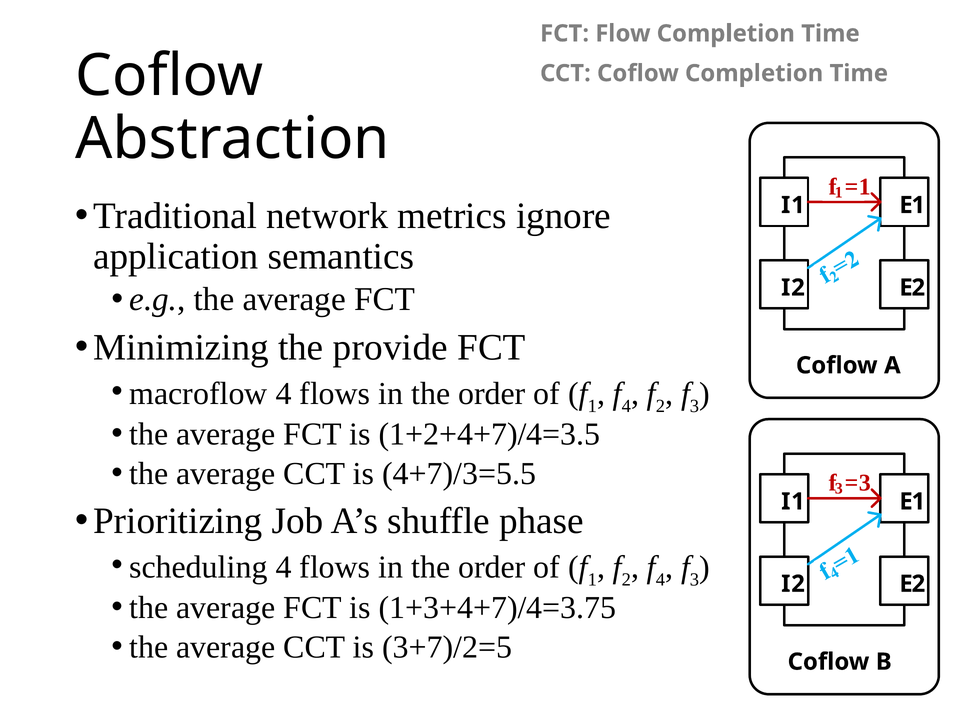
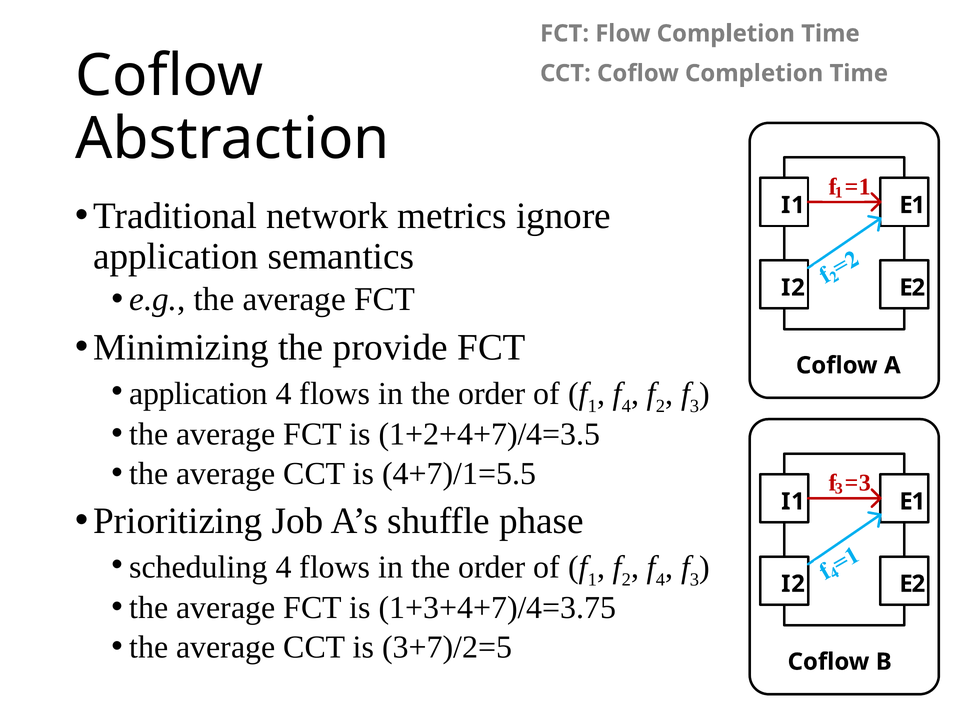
macroflow at (198, 393): macroflow -> application
4+7)/3=5.5: 4+7)/3=5.5 -> 4+7)/1=5.5
